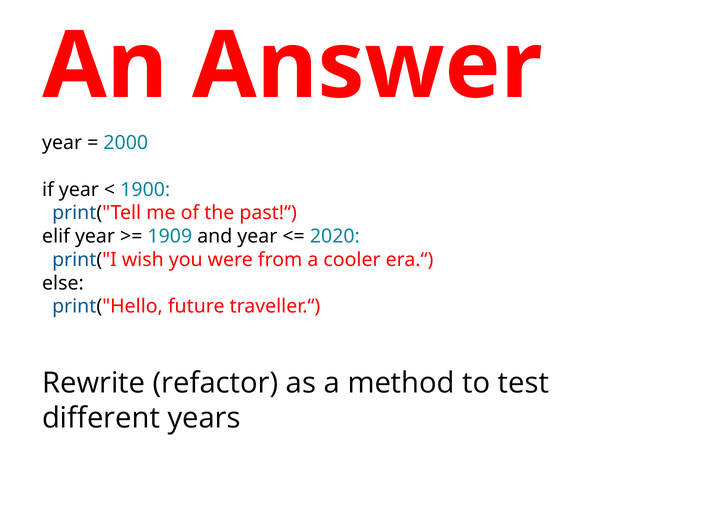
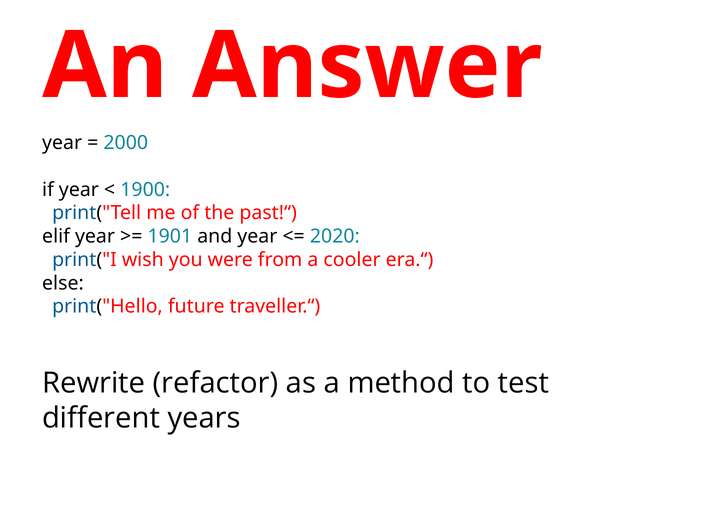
1909: 1909 -> 1901
